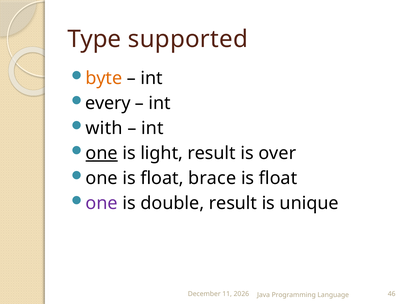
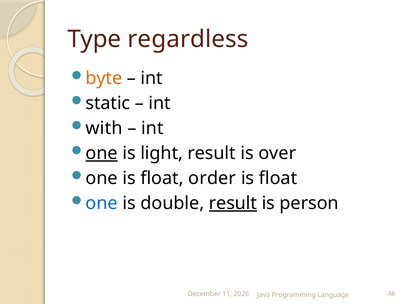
supported: supported -> regardless
every: every -> static
brace: brace -> order
one at (102, 203) colour: purple -> blue
result at (233, 203) underline: none -> present
unique: unique -> person
